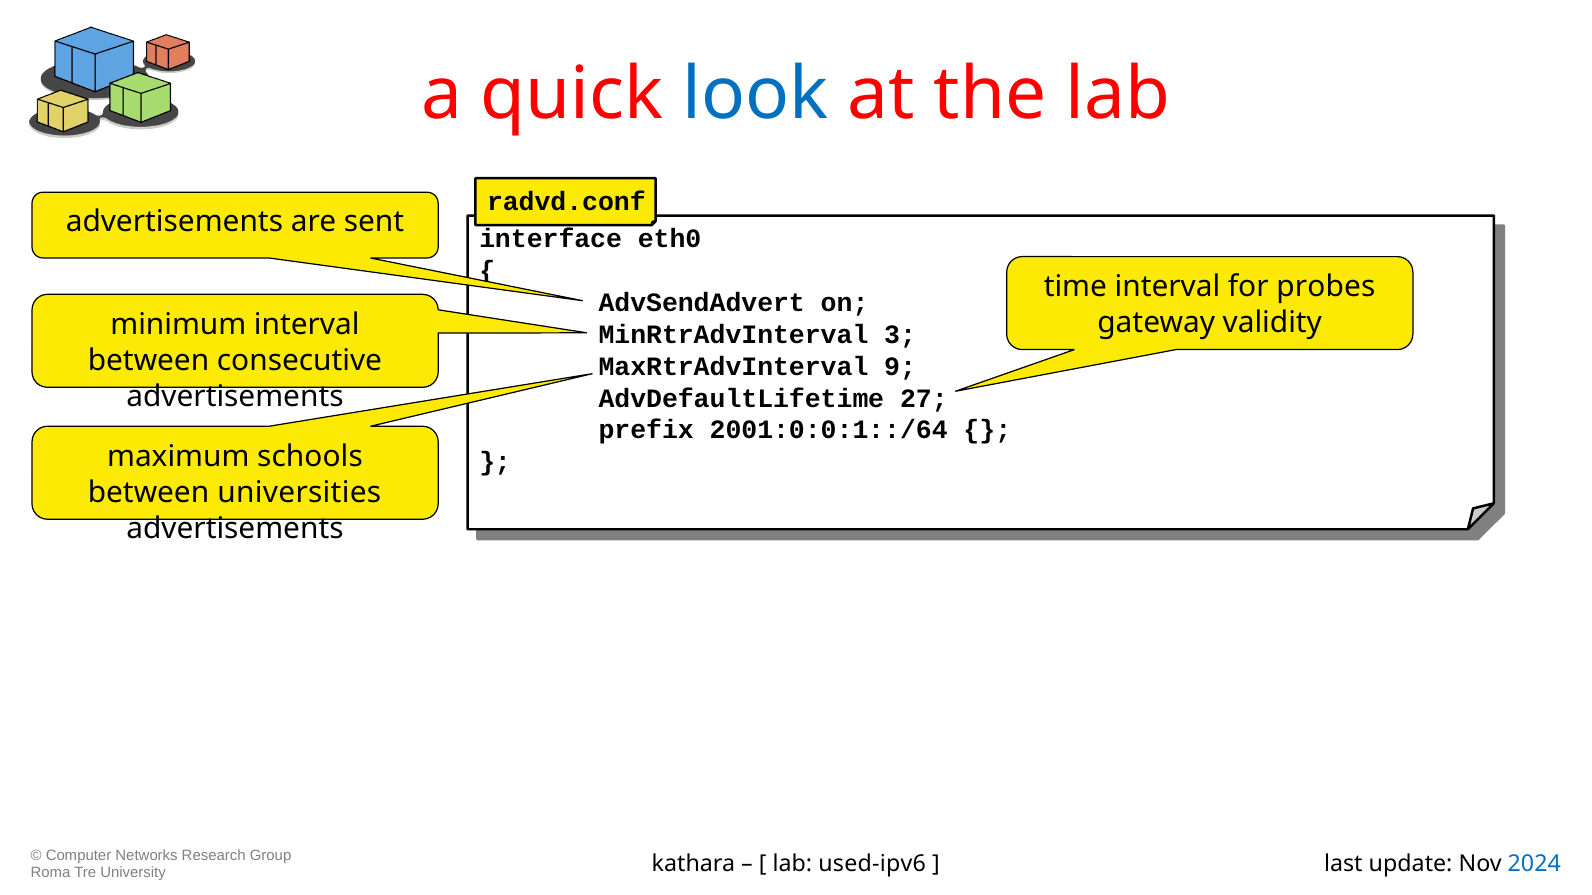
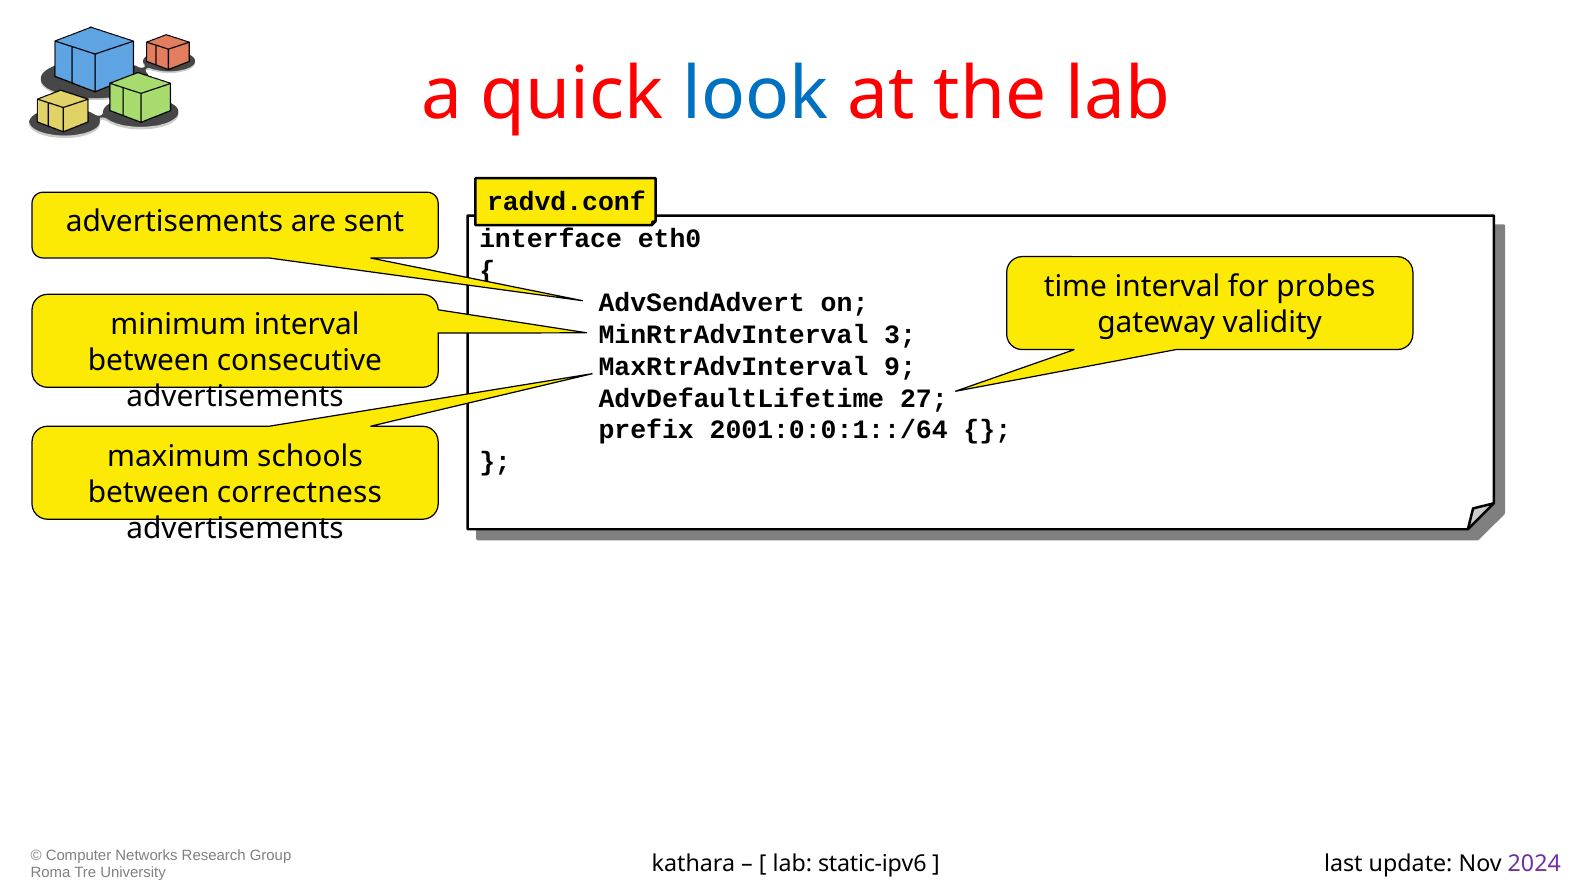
universities: universities -> correctness
used-ipv6: used-ipv6 -> static-ipv6
2024 colour: blue -> purple
